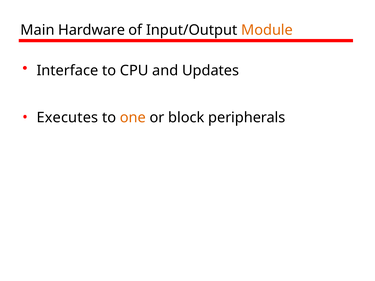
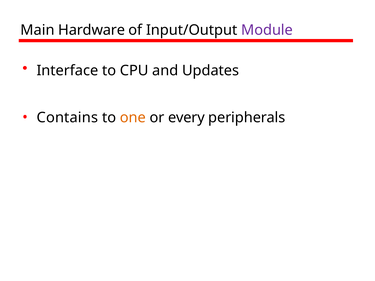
Module colour: orange -> purple
Executes: Executes -> Contains
block: block -> every
